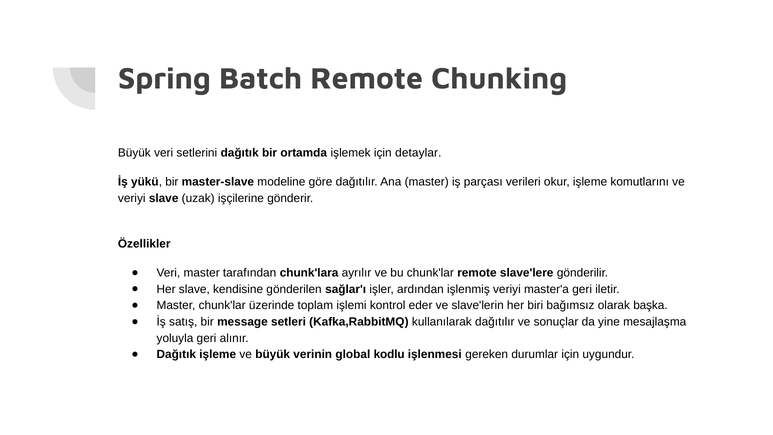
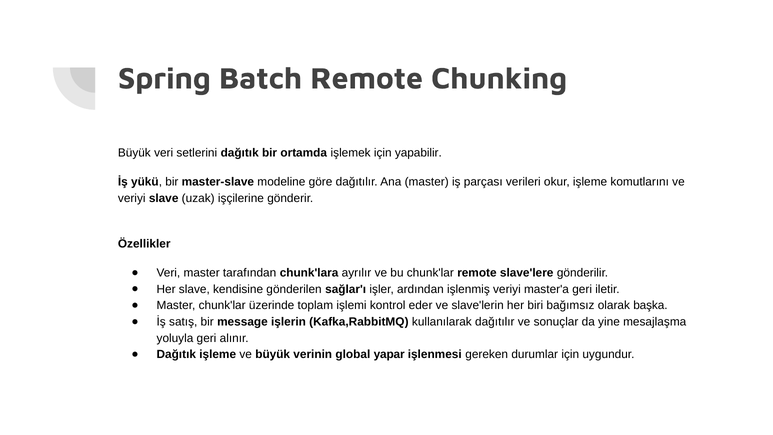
detaylar: detaylar -> yapabilir
setleri: setleri -> işlerin
kodlu: kodlu -> yapar
